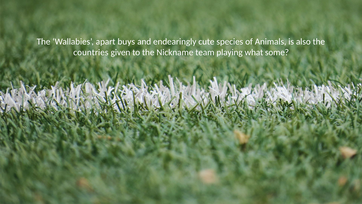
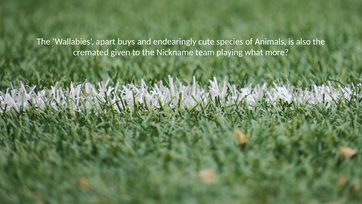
countries: countries -> cremated
some: some -> more
